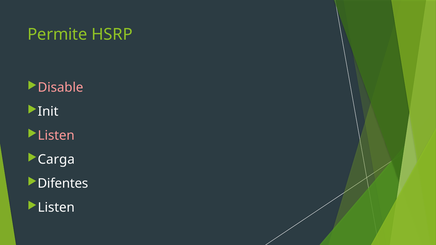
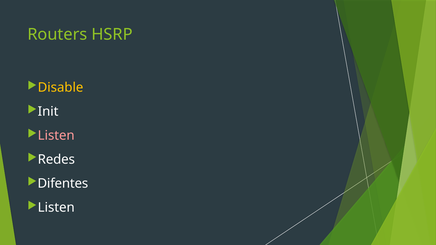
Permite: Permite -> Routers
Disable colour: pink -> yellow
Carga: Carga -> Redes
